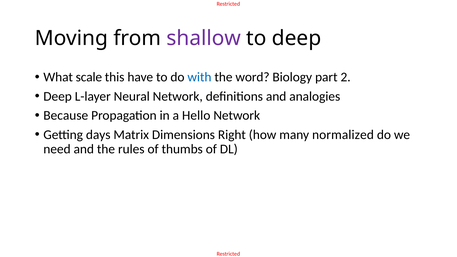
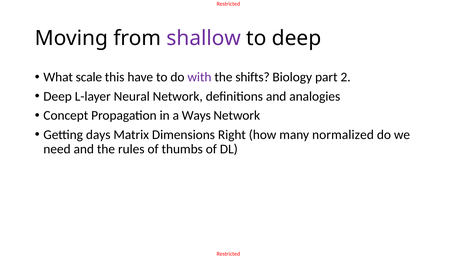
with colour: blue -> purple
word: word -> shifts
Because: Because -> Concept
Hello: Hello -> Ways
